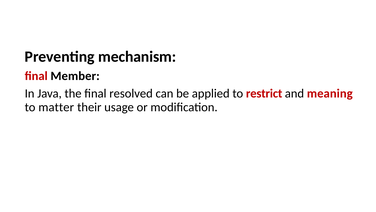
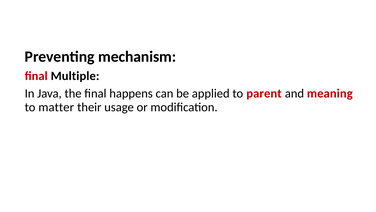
Member: Member -> Multiple
resolved: resolved -> happens
restrict: restrict -> parent
